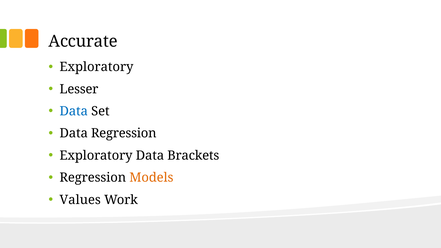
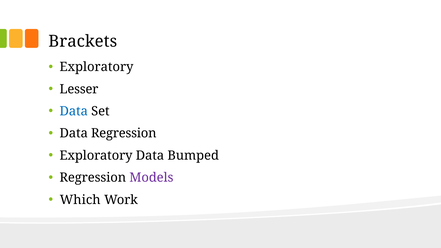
Accurate: Accurate -> Brackets
Brackets: Brackets -> Bumped
Models colour: orange -> purple
Values: Values -> Which
